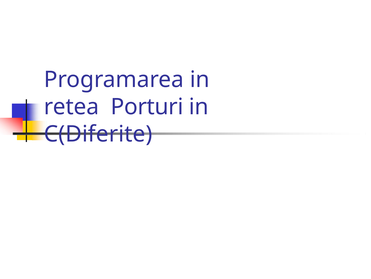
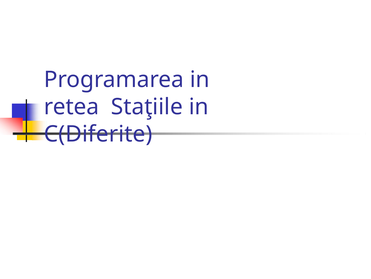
Porturi: Porturi -> Staţiile
